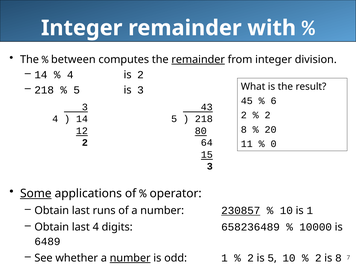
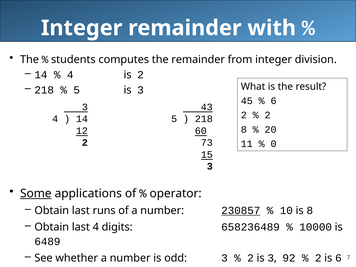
between: between -> students
remainder at (198, 59) underline: present -> none
80: 80 -> 60
64: 64 -> 73
is 1: 1 -> 8
number at (130, 258) underline: present -> none
odd 1: 1 -> 3
2 is 5: 5 -> 3
10 at (289, 258): 10 -> 92
is 8: 8 -> 6
